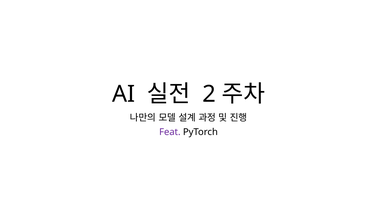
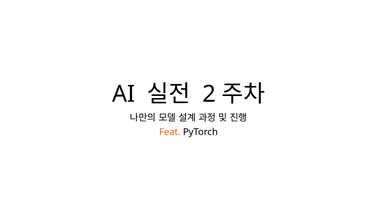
Feat colour: purple -> orange
